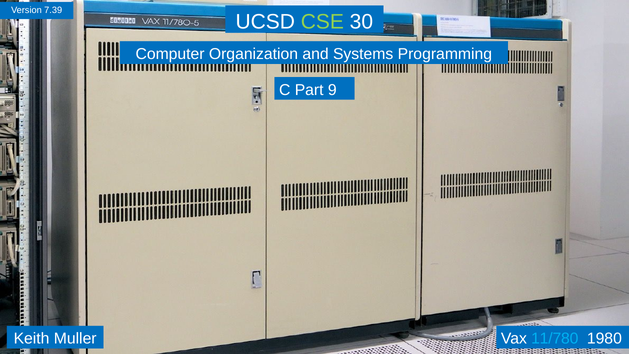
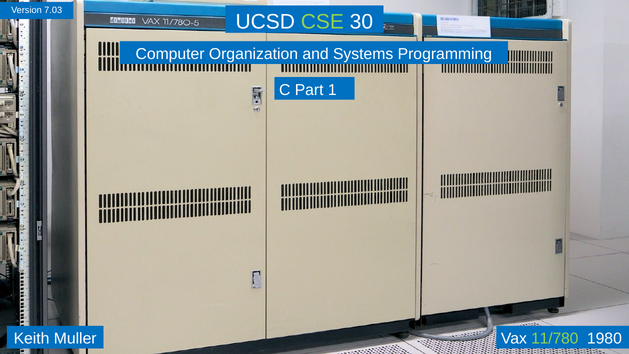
7.39: 7.39 -> 7.03
Part 9: 9 -> 1
11/780 colour: light blue -> light green
